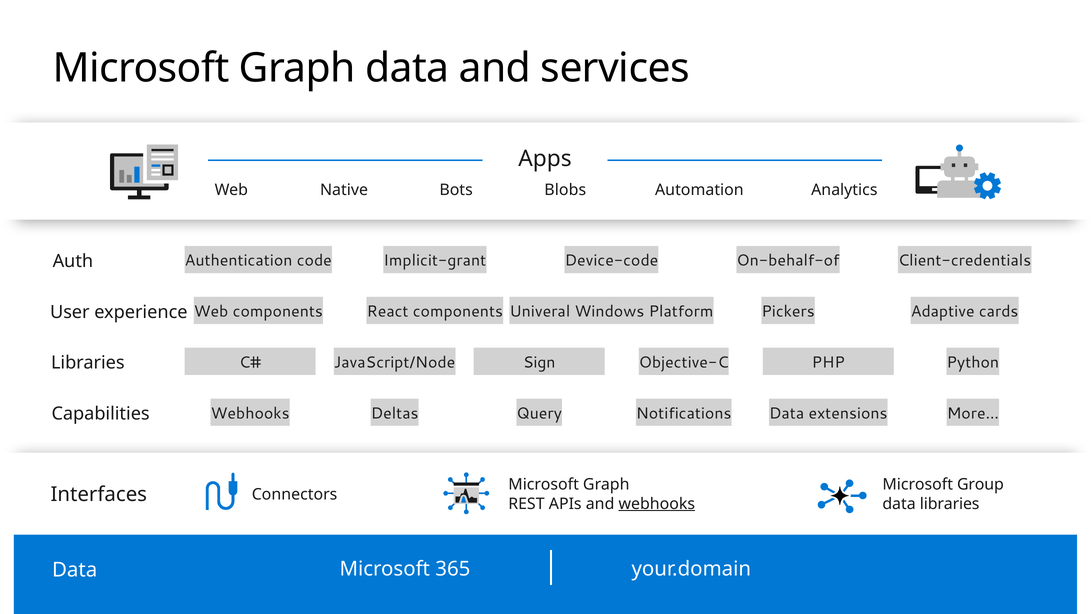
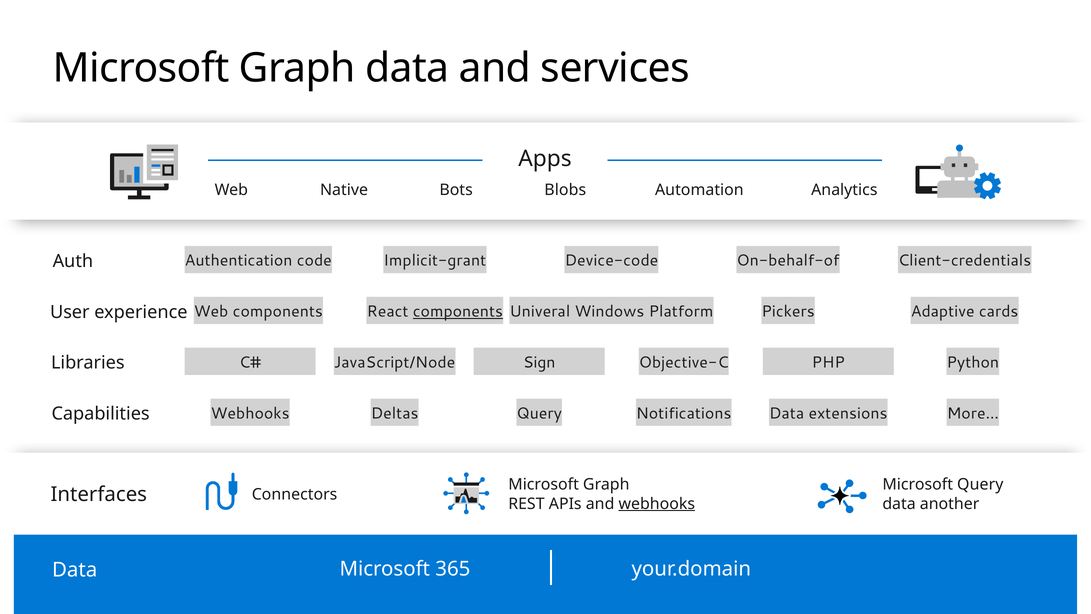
components at (458, 311) underline: none -> present
Microsoft Group: Group -> Query
data libraries: libraries -> another
